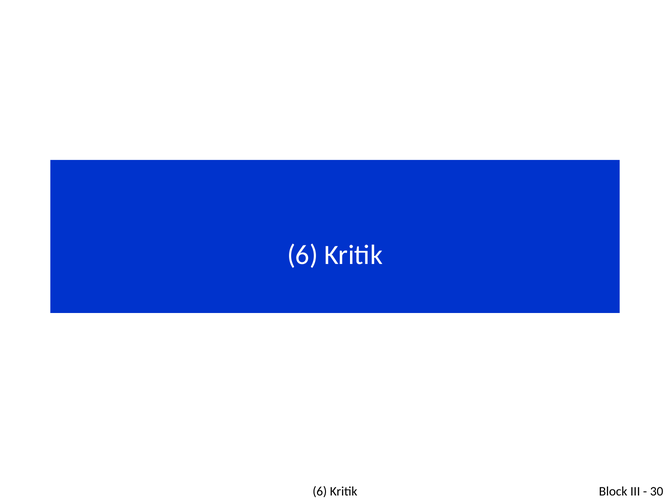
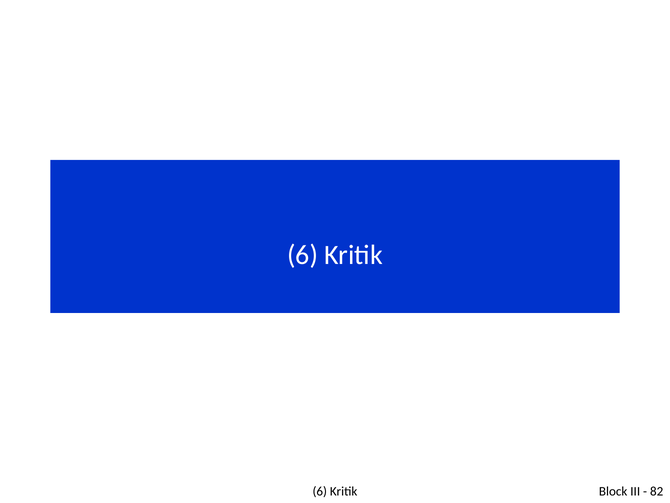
30: 30 -> 82
